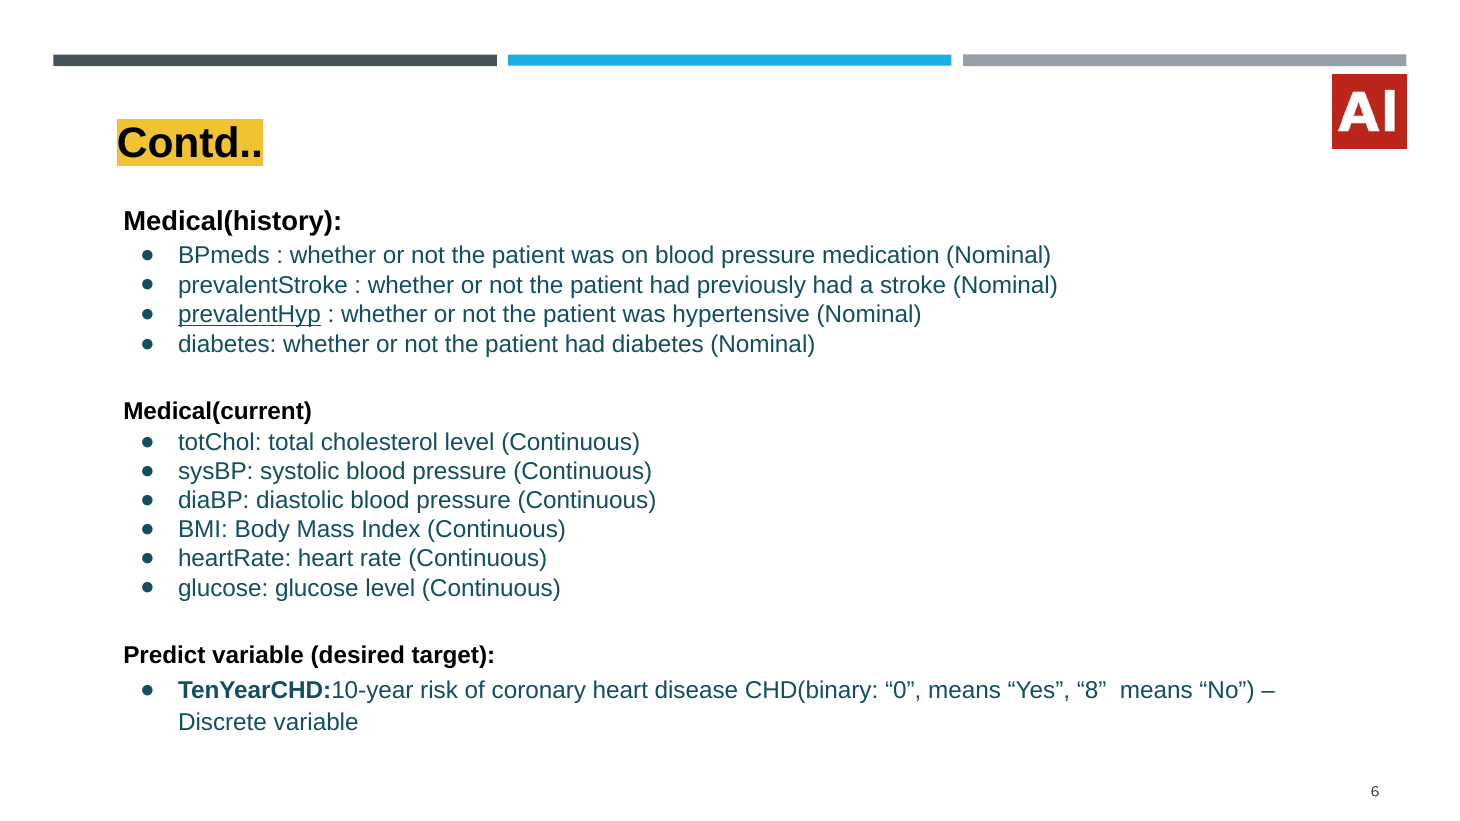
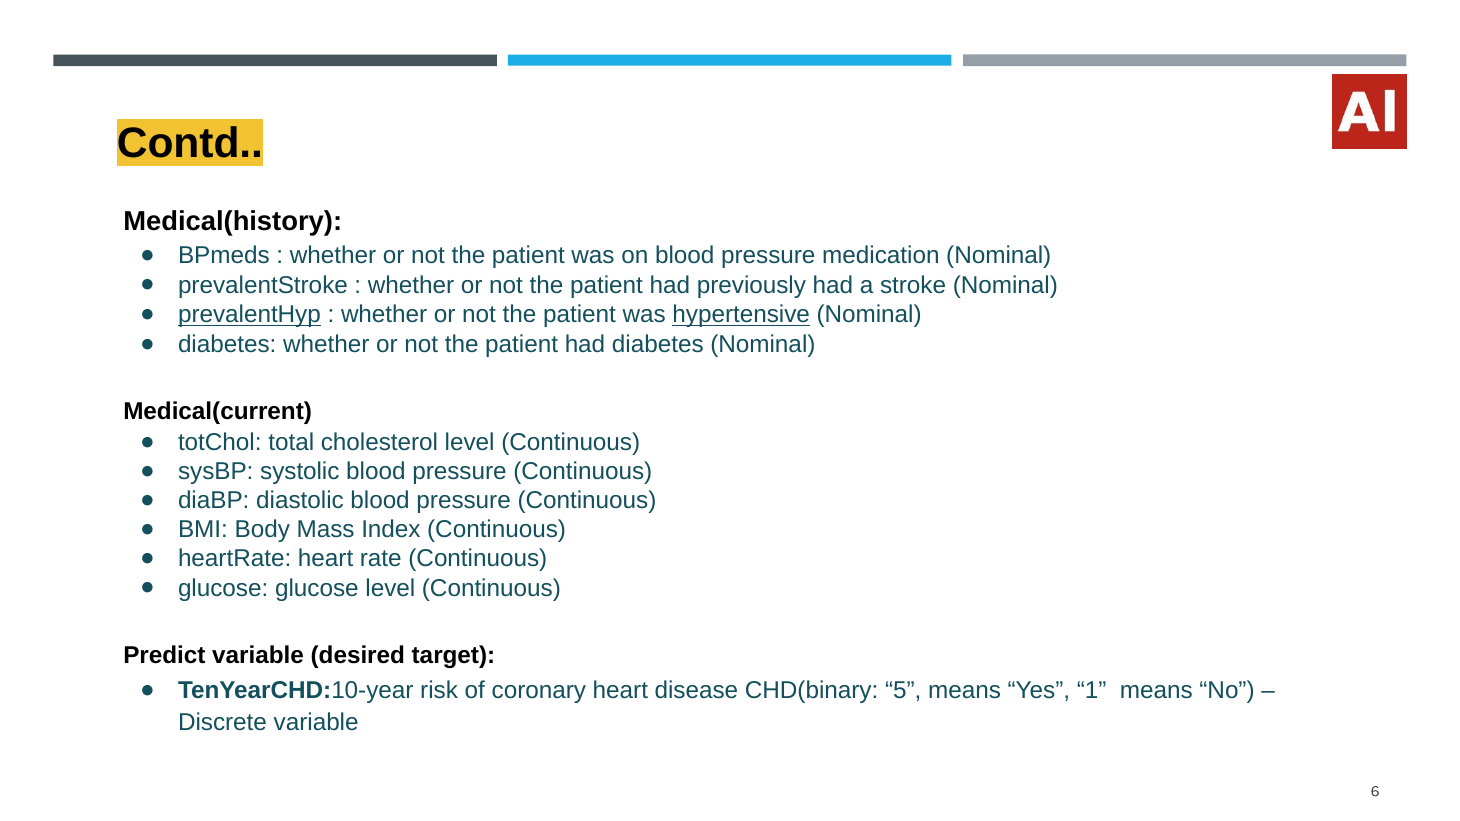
hypertensive underline: none -> present
0: 0 -> 5
8: 8 -> 1
